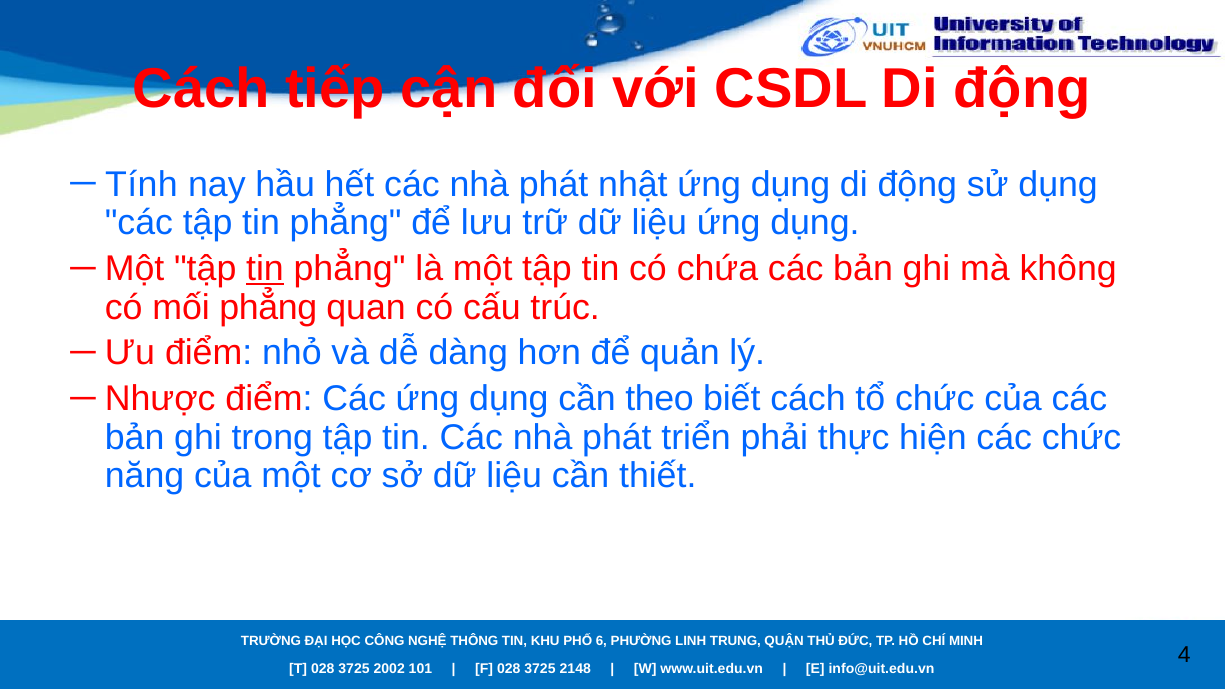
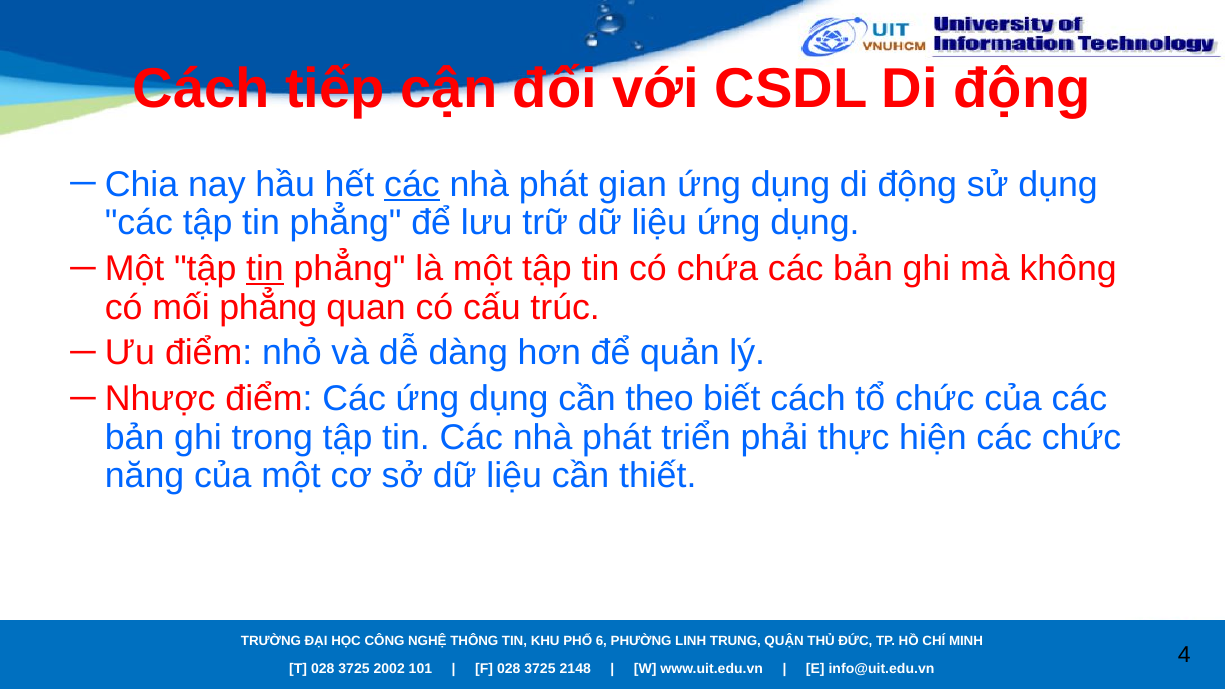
Tính: Tính -> Chia
các at (412, 184) underline: none -> present
nhật: nhật -> gian
